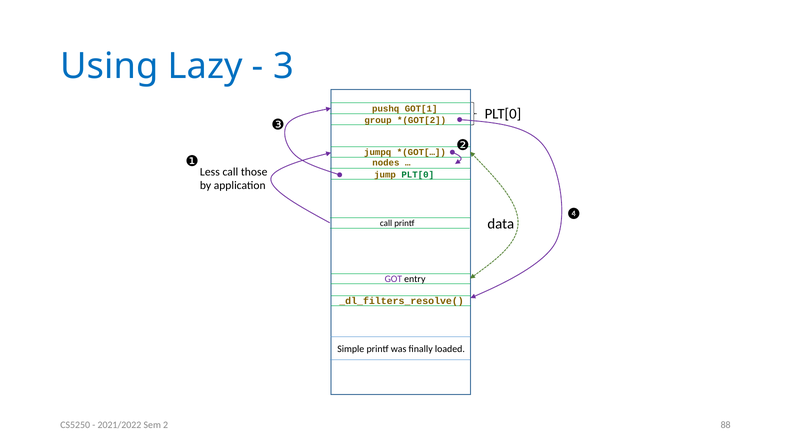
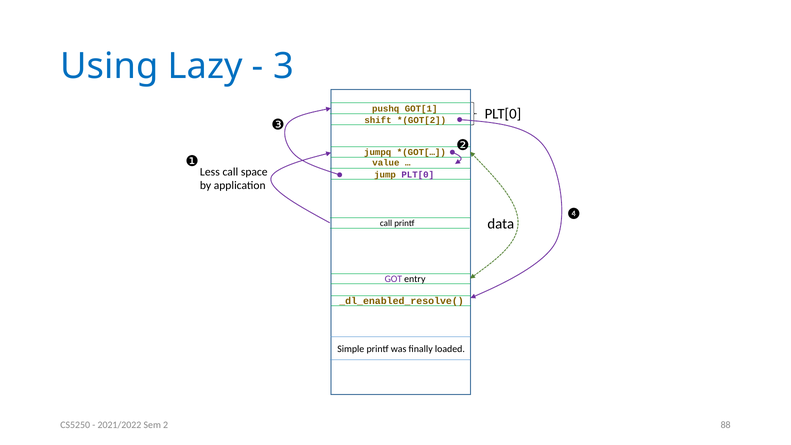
group: group -> shift
nodes: nodes -> value
those: those -> space
PLT[0 at (418, 174) colour: green -> purple
_dl_filters_resolve(: _dl_filters_resolve( -> _dl_enabled_resolve(
